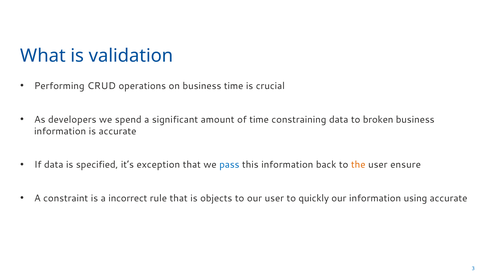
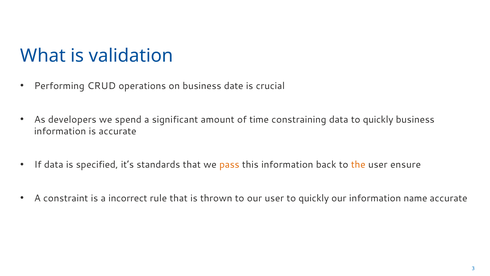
business time: time -> date
data to broken: broken -> quickly
exception: exception -> standards
pass colour: blue -> orange
objects: objects -> thrown
using: using -> name
